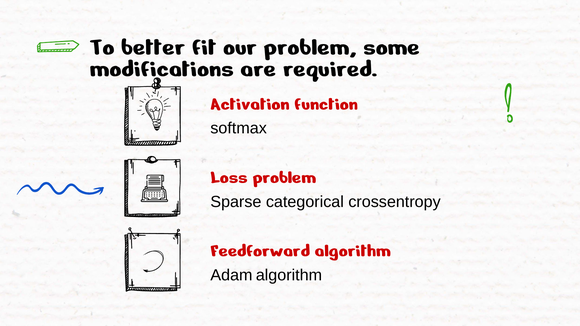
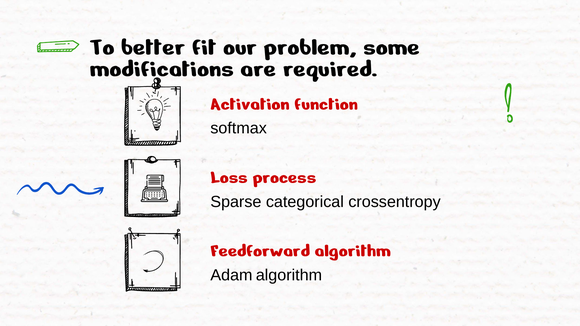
Loss problem: problem -> process
